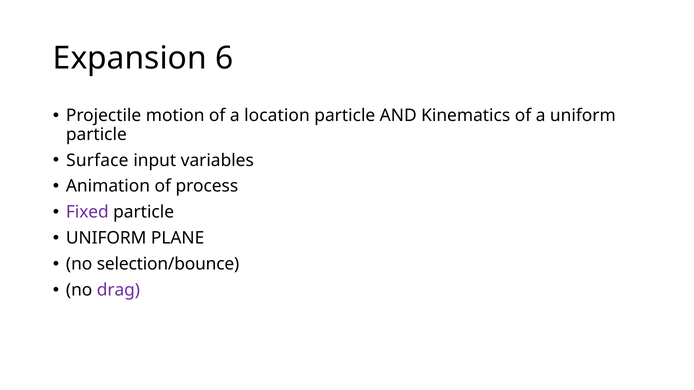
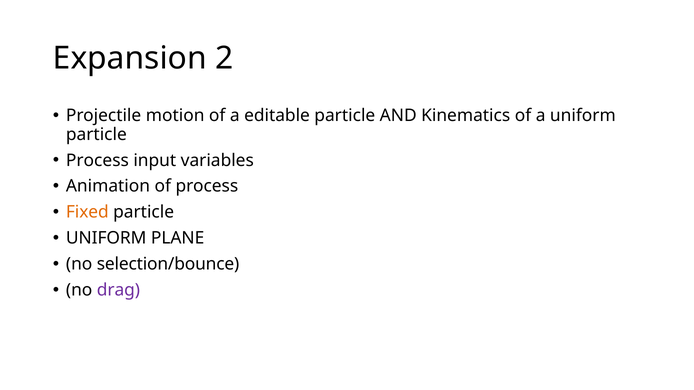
6: 6 -> 2
location: location -> editable
Surface at (97, 160): Surface -> Process
Fixed colour: purple -> orange
